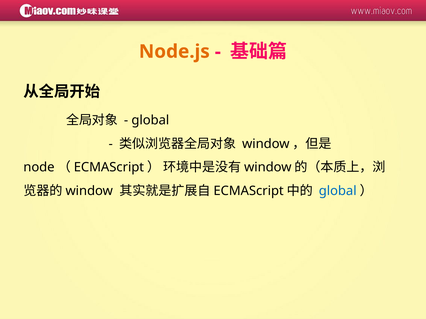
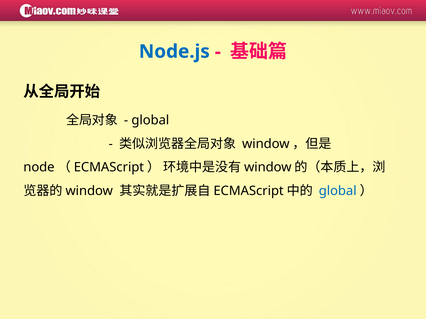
Node.js colour: orange -> blue
